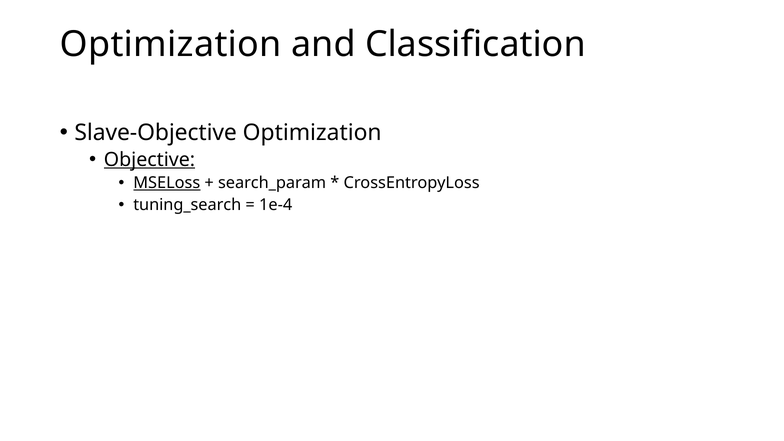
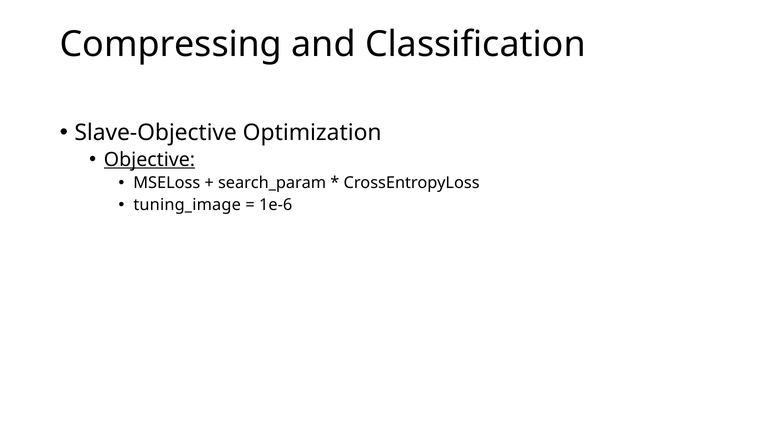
Optimization at (171, 44): Optimization -> Compressing
MSELoss underline: present -> none
tuning_search: tuning_search -> tuning_image
1e-4: 1e-4 -> 1e-6
